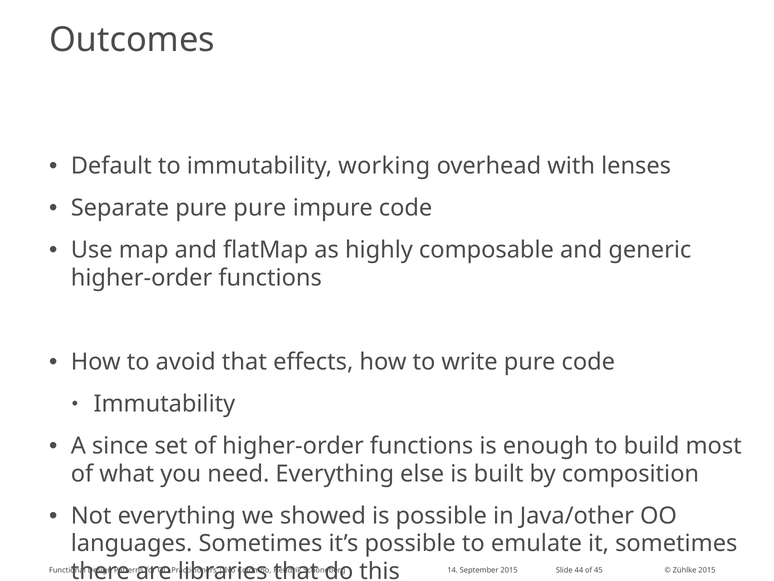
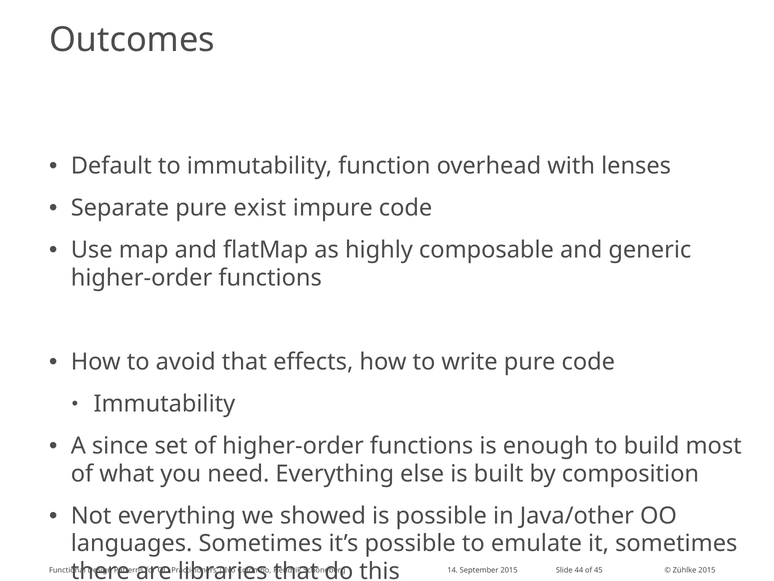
working: working -> function
pure pure: pure -> exist
